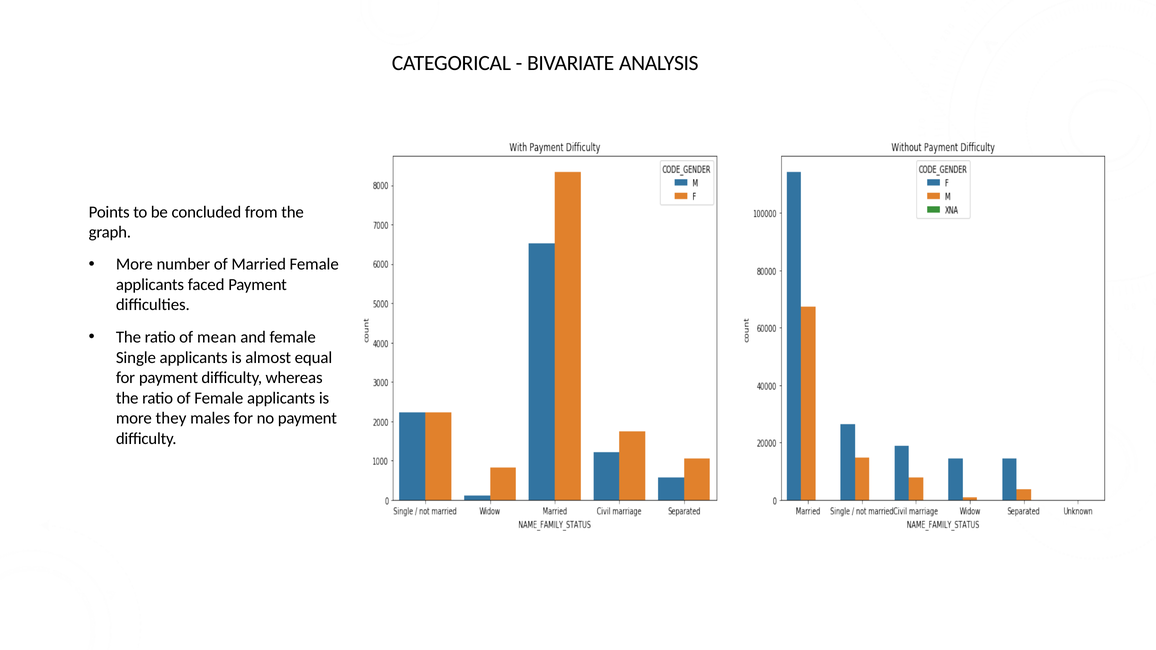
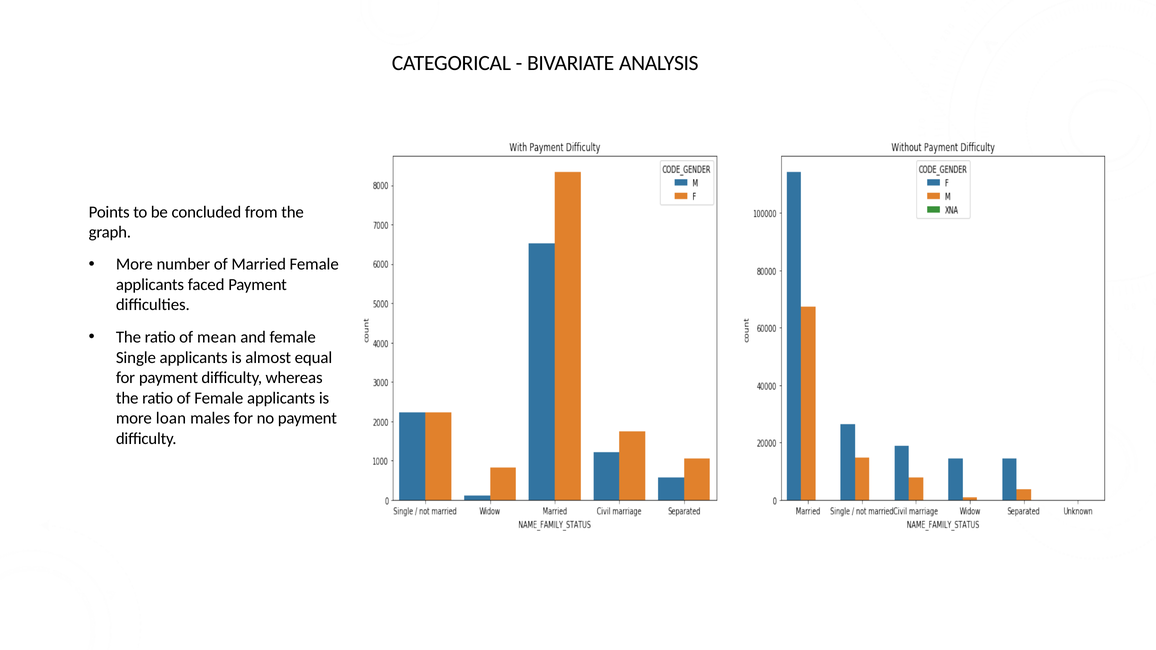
they: they -> loan
